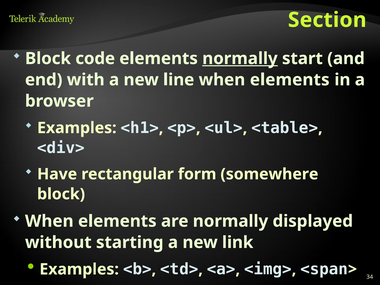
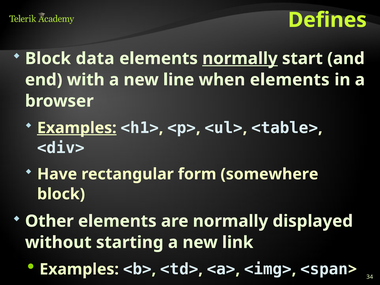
Section: Section -> Defines
code: code -> data
Examples at (77, 128) underline: none -> present
When at (49, 221): When -> Other
